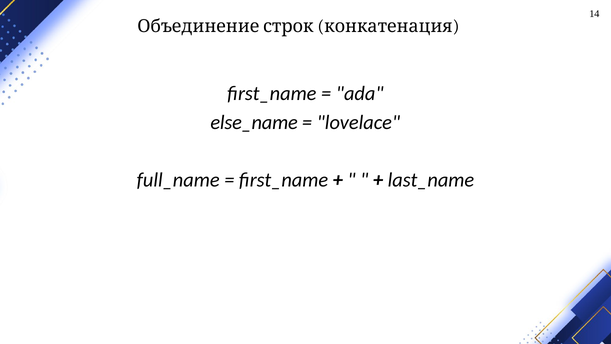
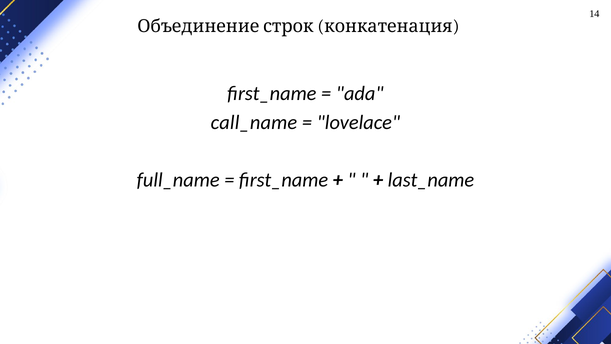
else_name: else_name -> call_name
